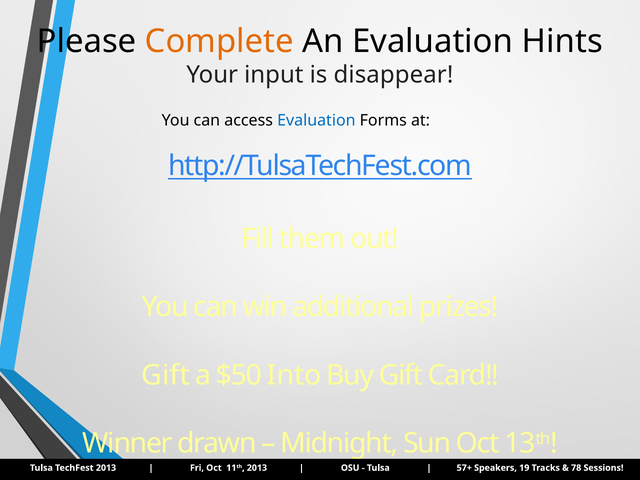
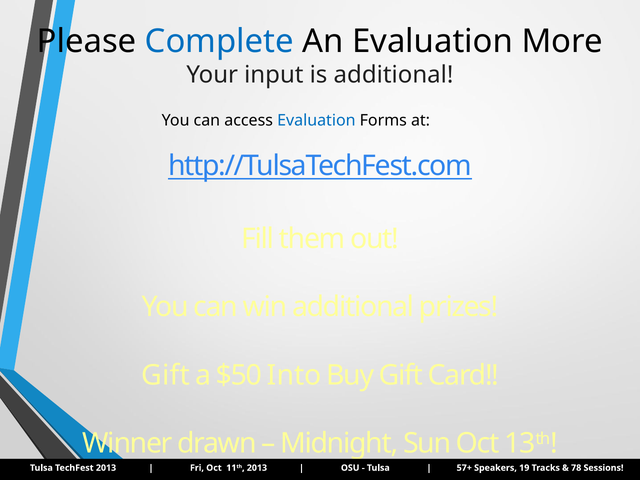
Complete colour: orange -> blue
Hints: Hints -> More
is disappear: disappear -> additional
